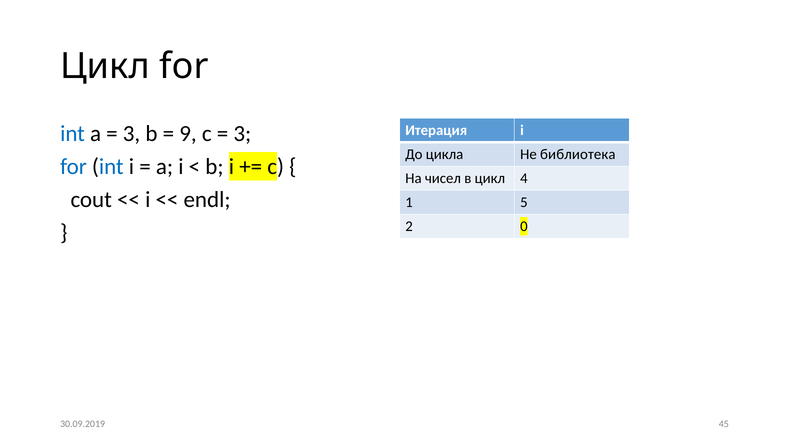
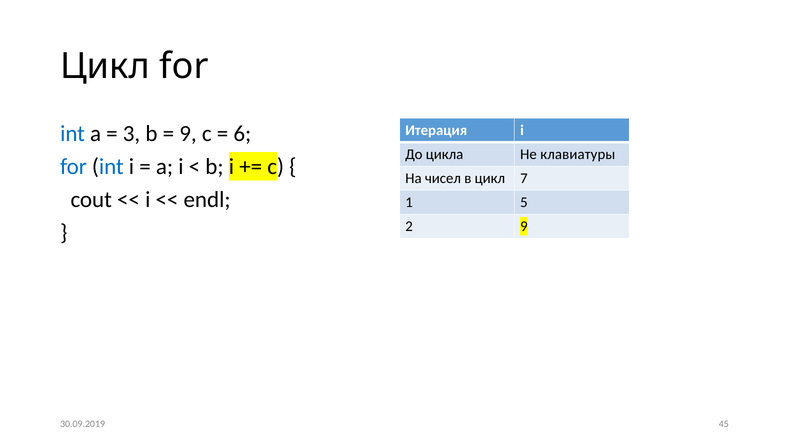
3 at (242, 133): 3 -> 6
библиотека: библиотека -> клавиатуры
4: 4 -> 7
2 0: 0 -> 9
